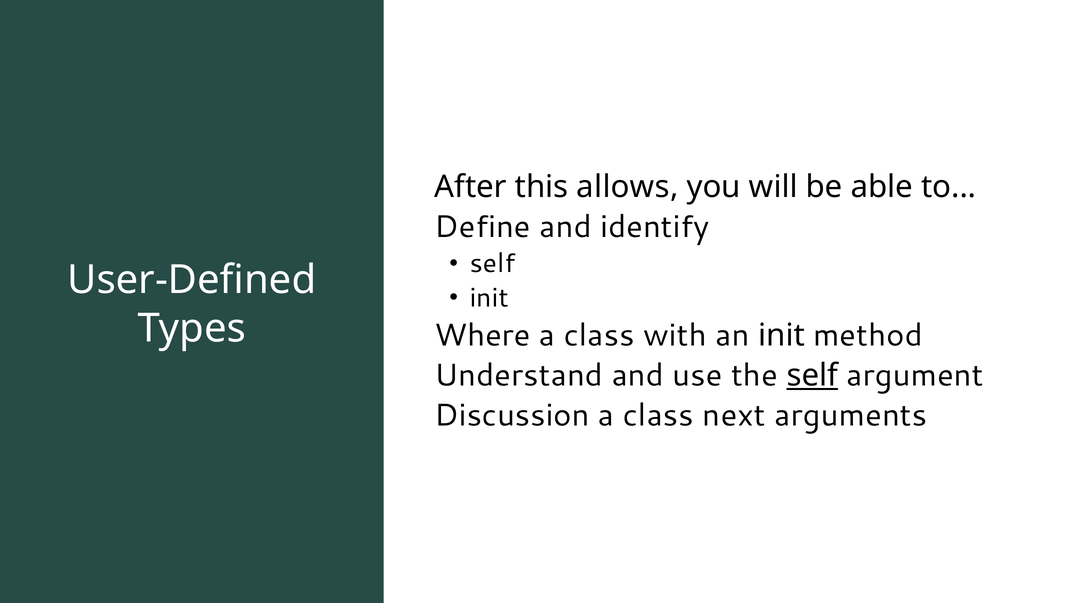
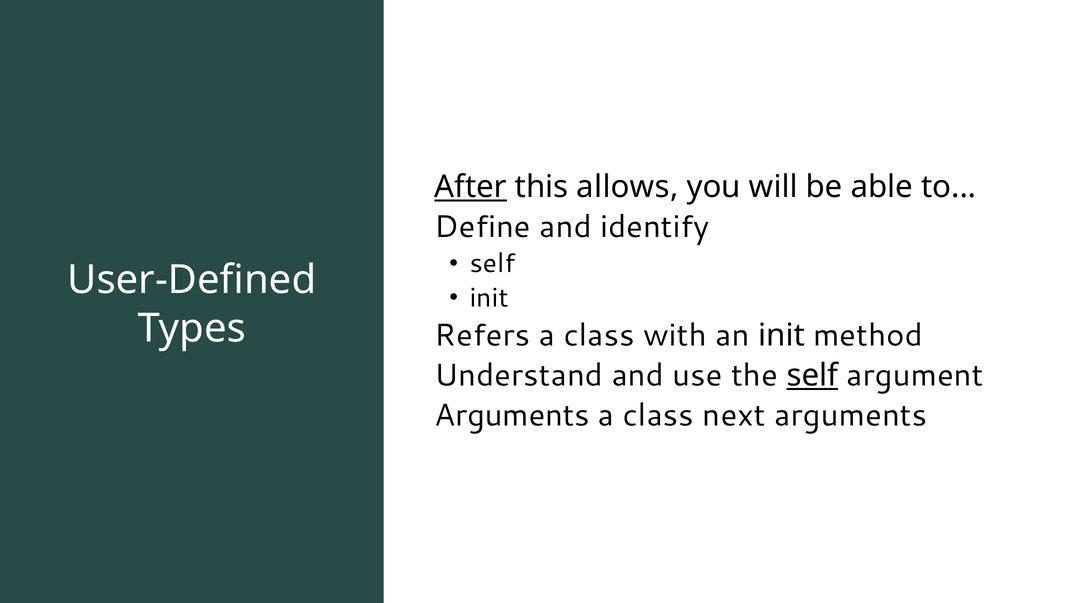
After underline: none -> present
Where: Where -> Refers
Discussion at (512, 415): Discussion -> Arguments
